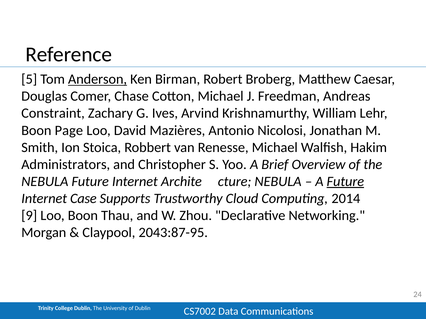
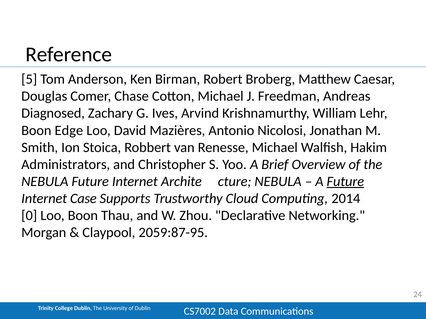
Anderson underline: present -> none
Constraint: Constraint -> Diagnosed
Page: Page -> Edge
9: 9 -> 0
2043:87-95: 2043:87-95 -> 2059:87-95
